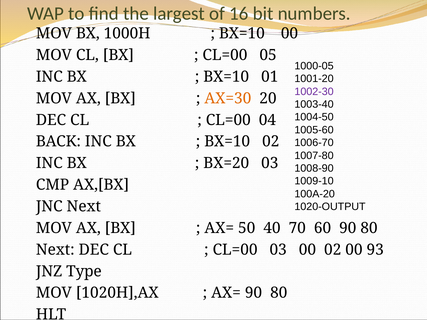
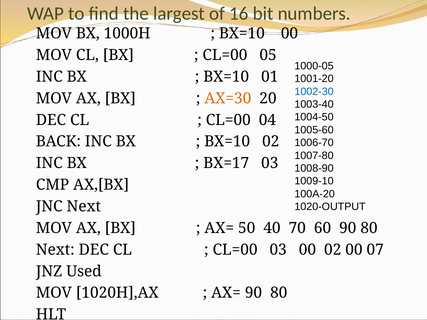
1002-30 colour: purple -> blue
BX=20: BX=20 -> BX=17
93: 93 -> 07
Type: Type -> Used
